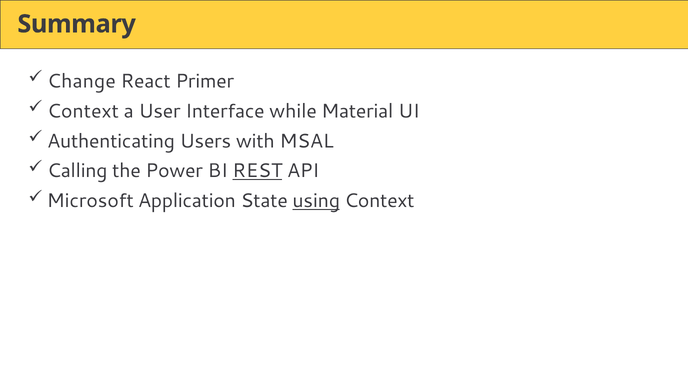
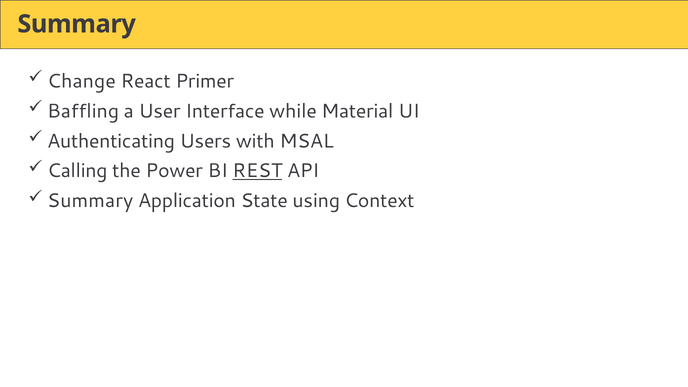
Context at (83, 111): Context -> Baffling
Microsoft at (90, 201): Microsoft -> Summary
using underline: present -> none
